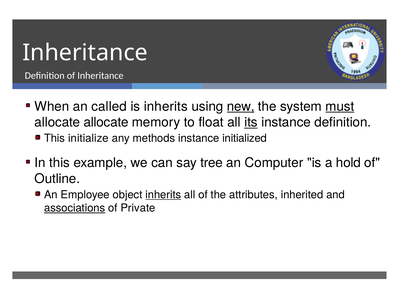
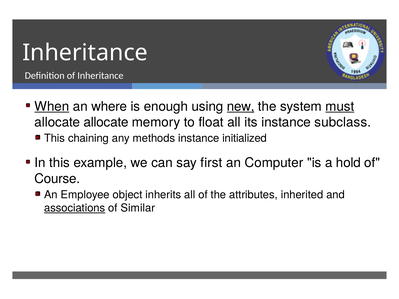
When underline: none -> present
called: called -> where
is inherits: inherits -> enough
its underline: present -> none
instance definition: definition -> subclass
initialize: initialize -> chaining
tree: tree -> first
Outline: Outline -> Course
inherits at (163, 195) underline: present -> none
Private: Private -> Similar
